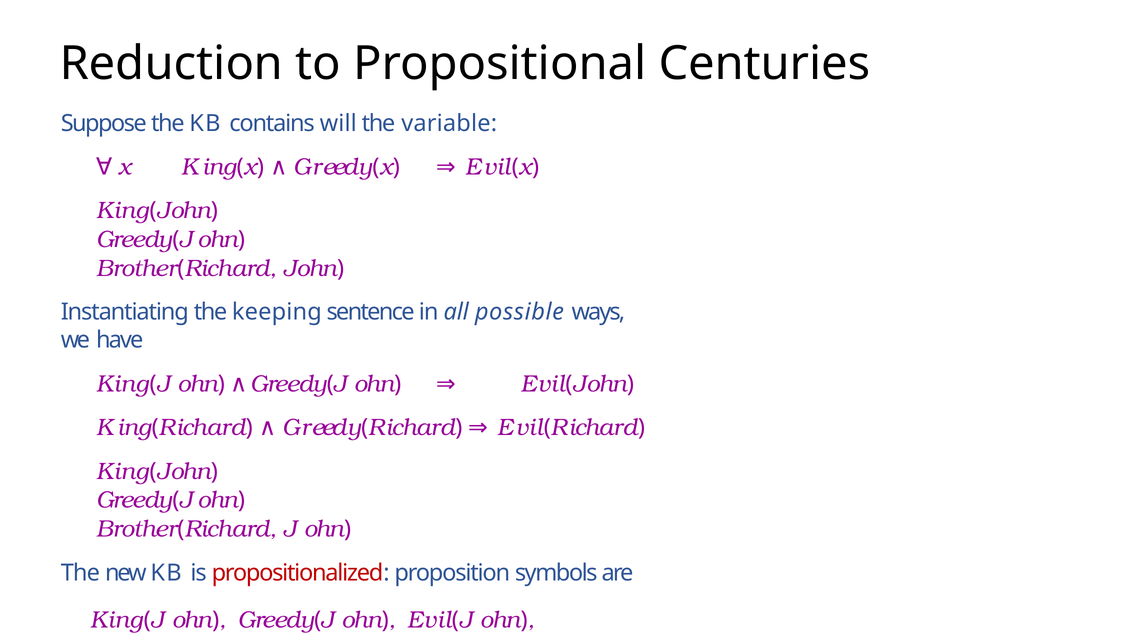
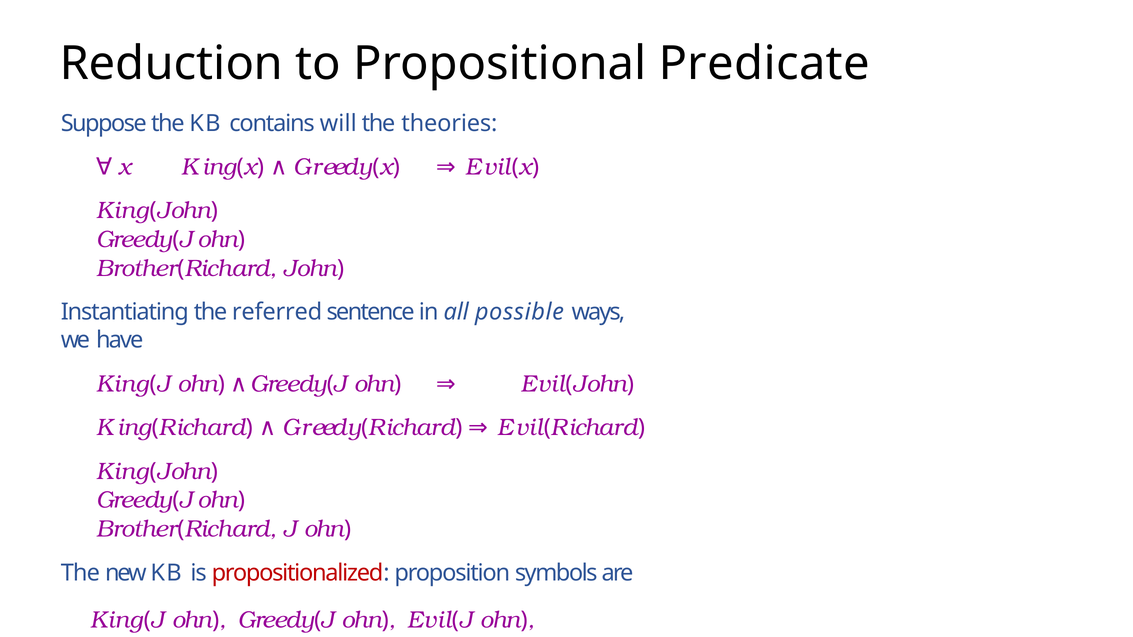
Centuries: Centuries -> Predicate
variable: variable -> theories
keeping: keeping -> referred
